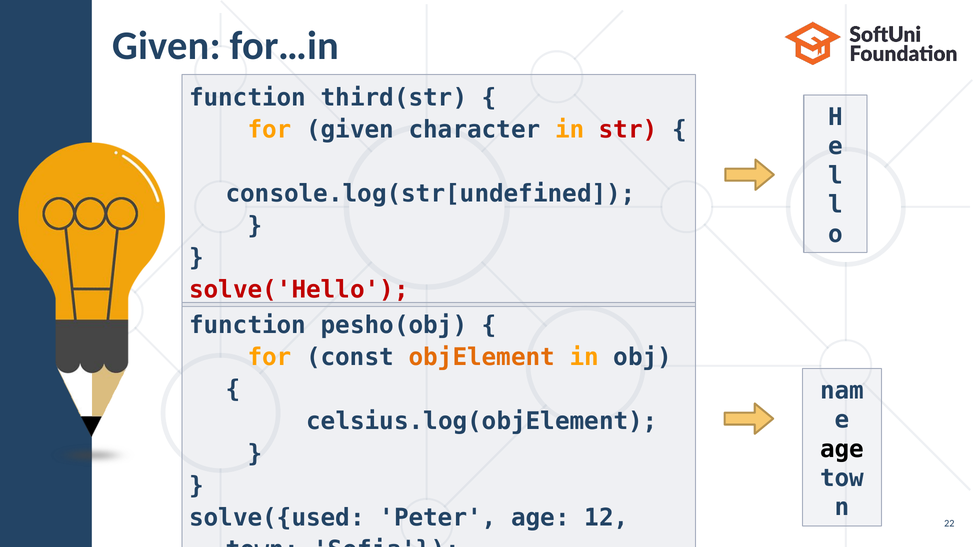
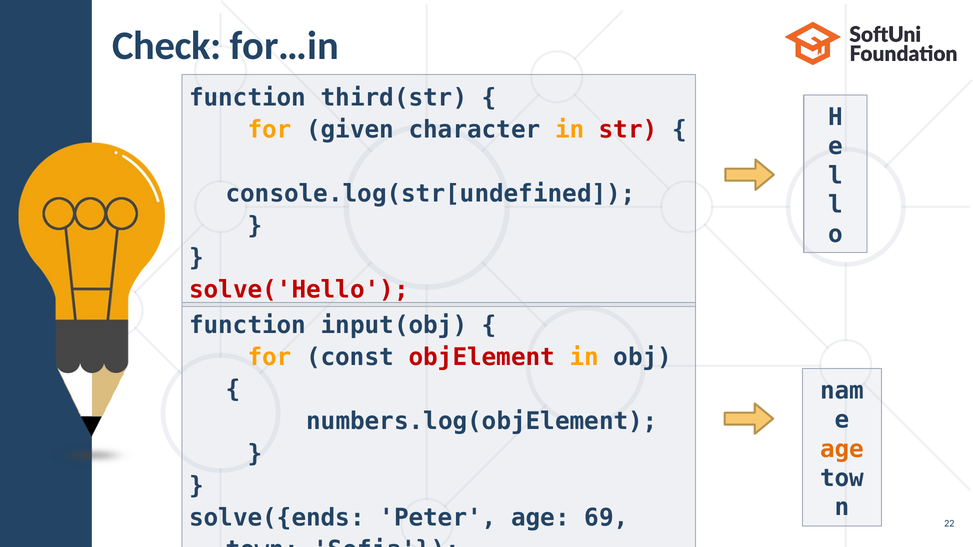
Given at (166, 46): Given -> Check
pesho(obj: pesho(obj -> input(obj
objElement colour: orange -> red
celsius.log(objElement: celsius.log(objElement -> numbers.log(objElement
age at (842, 449) colour: black -> orange
solve({used: solve({used -> solve({ends
12: 12 -> 69
